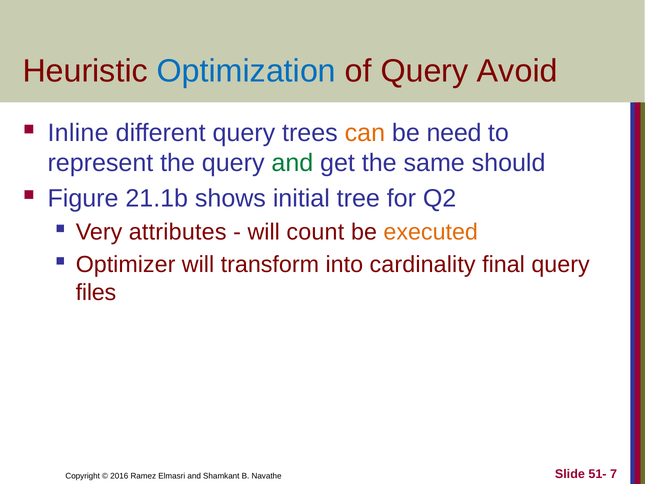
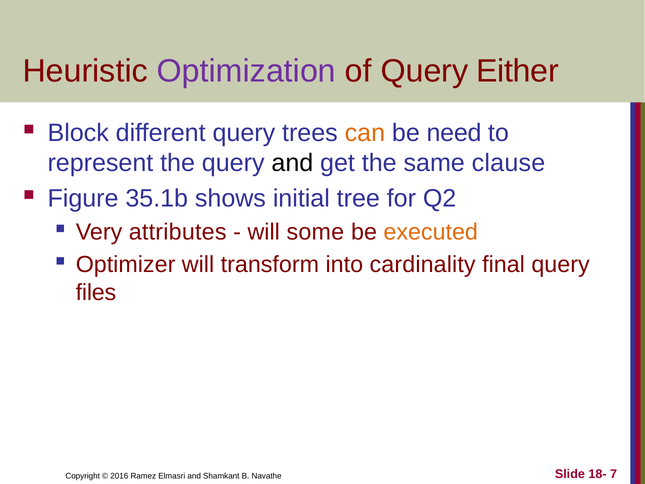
Optimization colour: blue -> purple
Avoid: Avoid -> Either
Inline: Inline -> Block
and at (292, 163) colour: green -> black
should: should -> clause
21.1b: 21.1b -> 35.1b
count: count -> some
51-: 51- -> 18-
